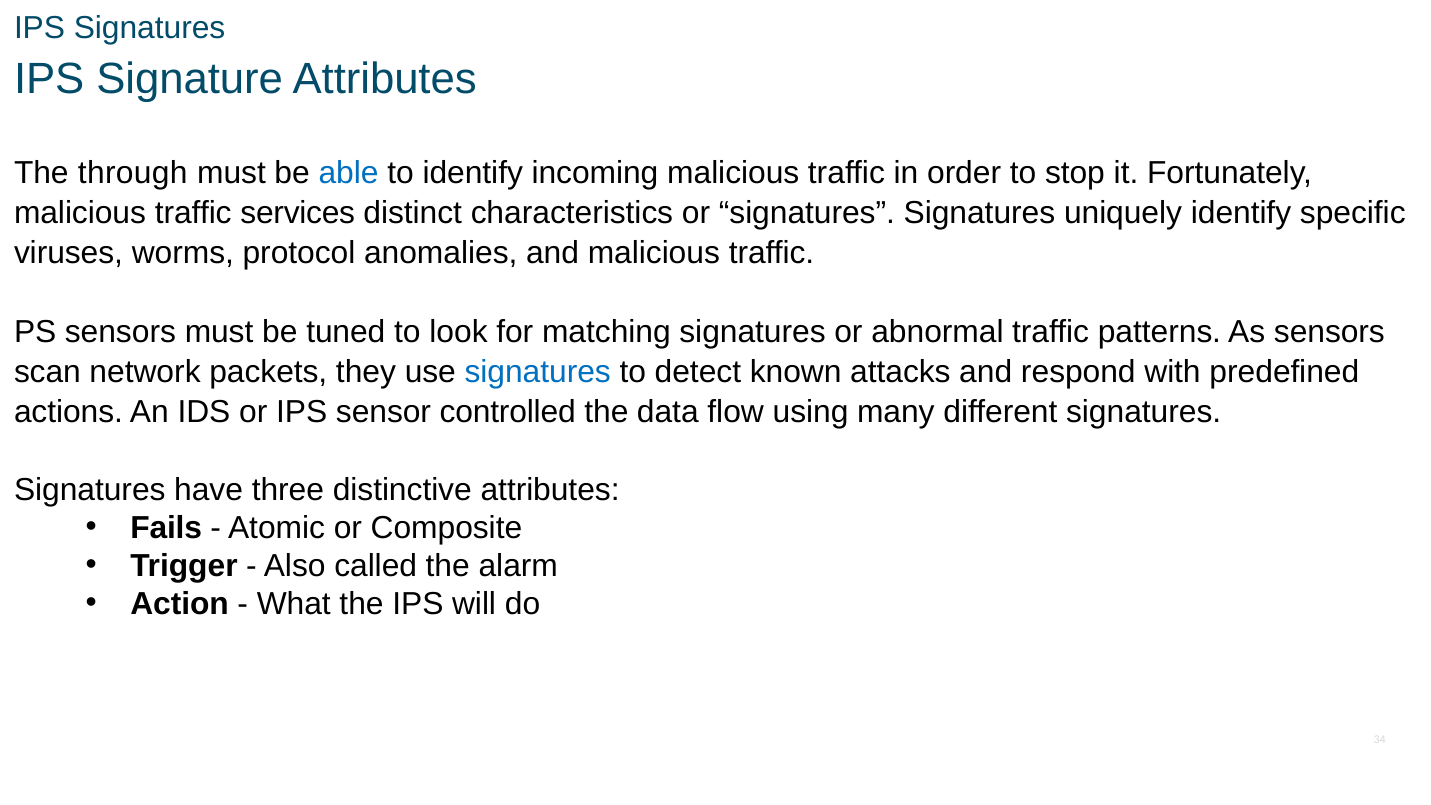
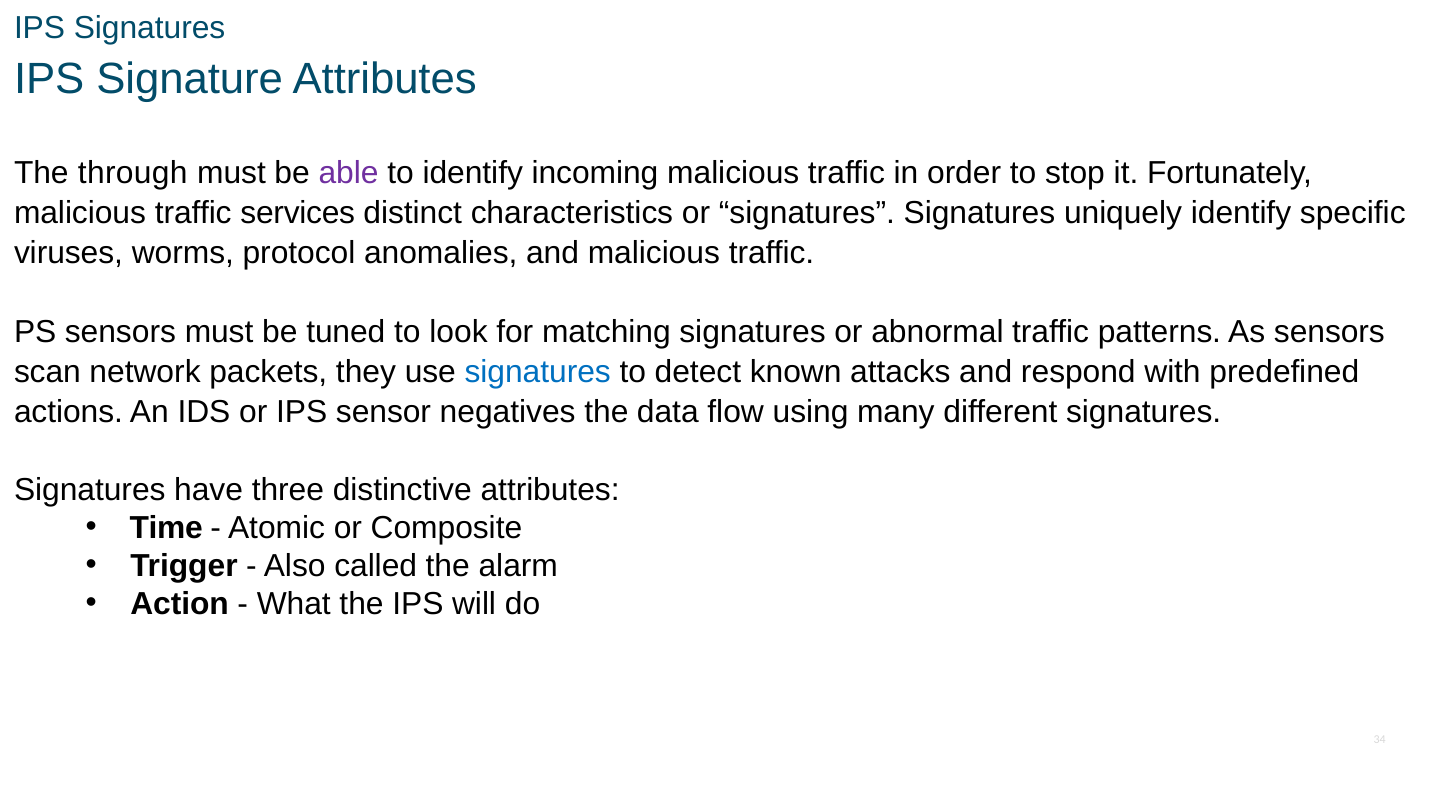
able colour: blue -> purple
controlled: controlled -> negatives
Fails: Fails -> Time
